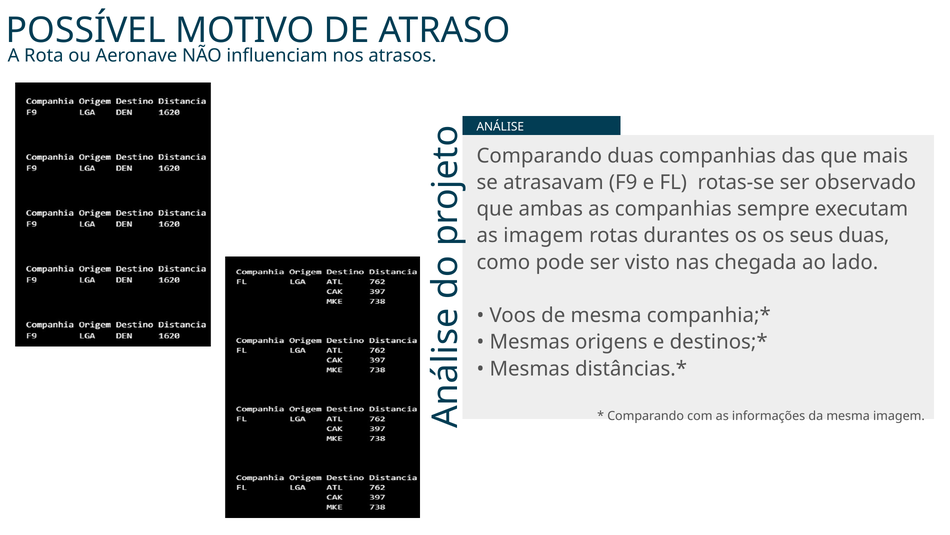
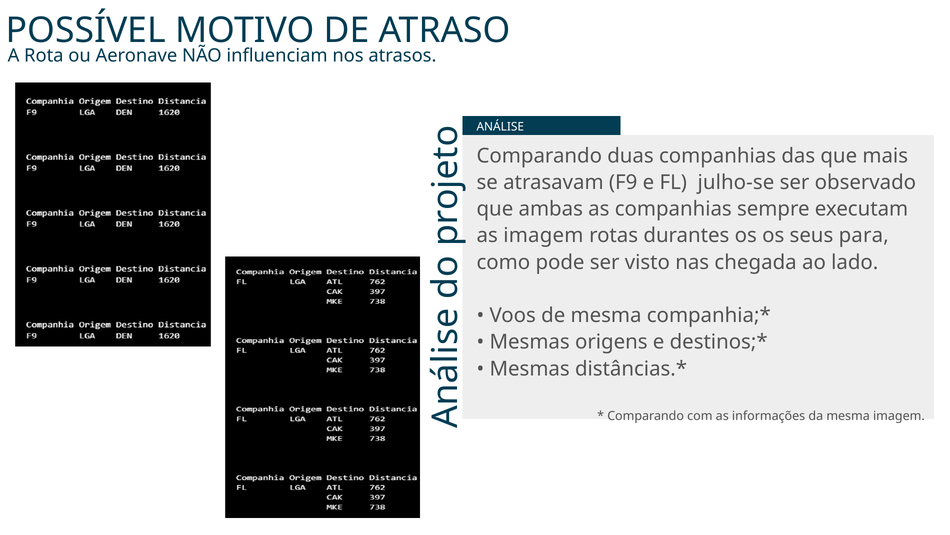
rotas-se: rotas-se -> julho-se
seus duas: duas -> para
